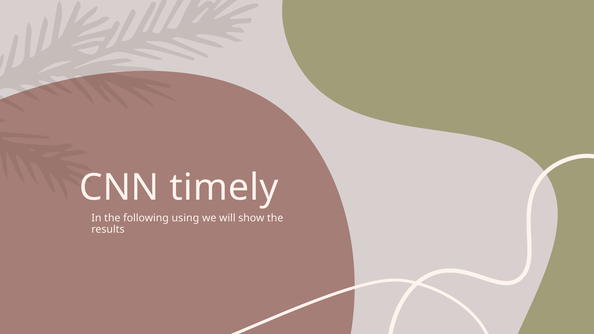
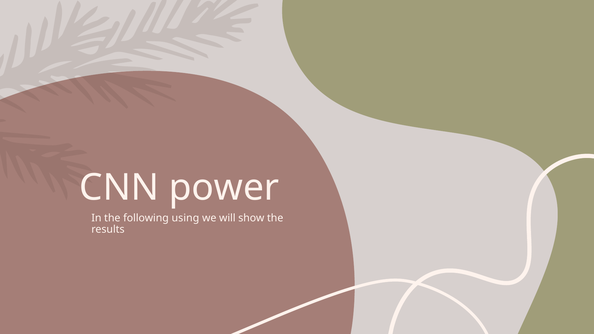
timely: timely -> power
